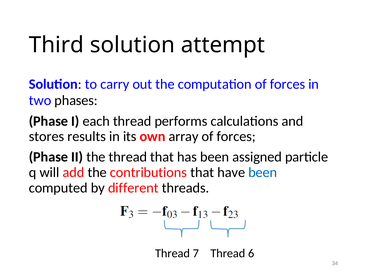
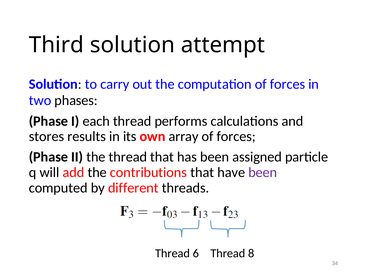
been at (263, 173) colour: blue -> purple
7: 7 -> 6
6: 6 -> 8
